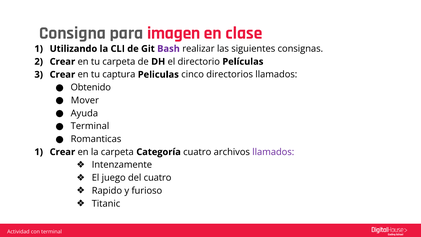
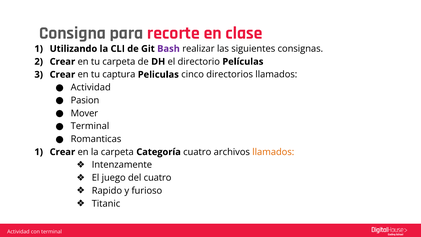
imagen: imagen -> recorte
Obtenido at (91, 87): Obtenido -> Actividad
Mover: Mover -> Pasion
Ayuda: Ayuda -> Mover
llamados at (273, 152) colour: purple -> orange
